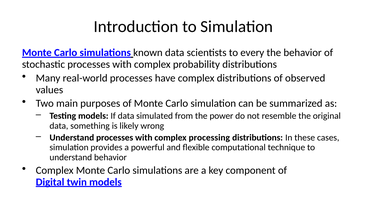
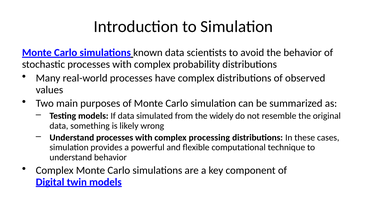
every: every -> avoid
power: power -> widely
